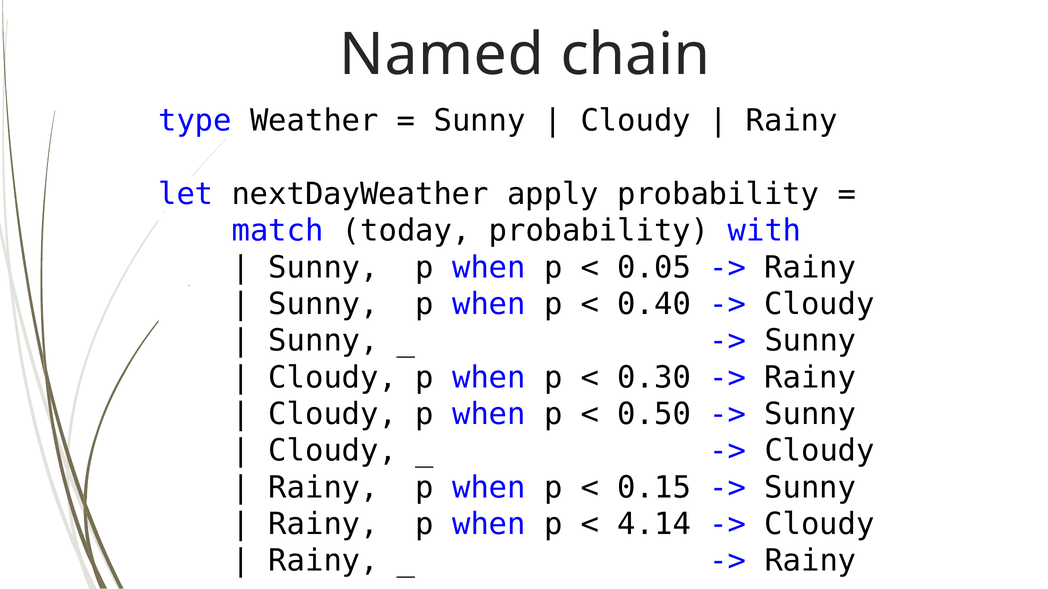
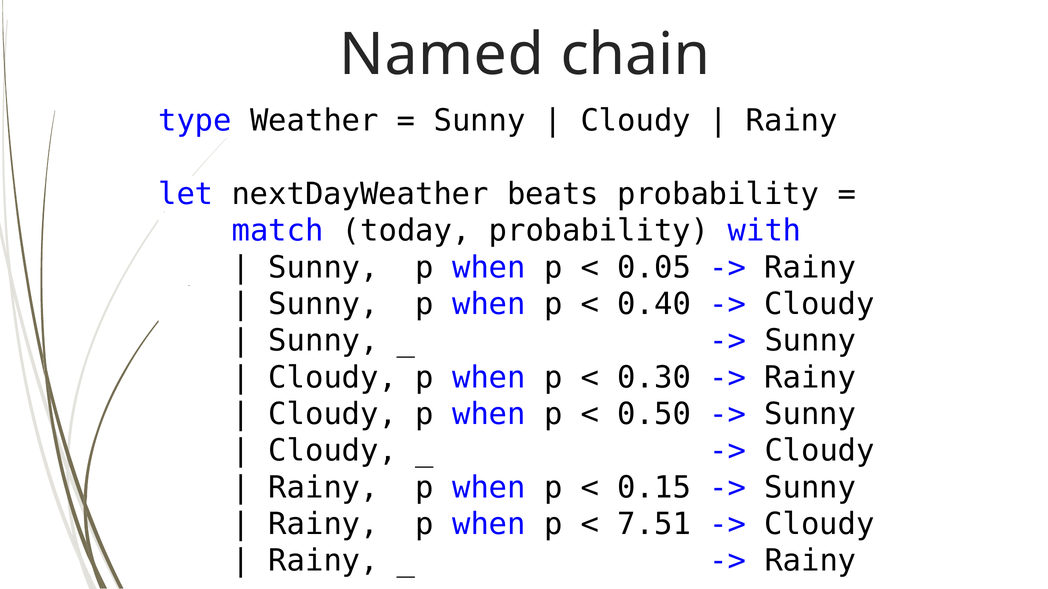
apply: apply -> beats
4.14: 4.14 -> 7.51
